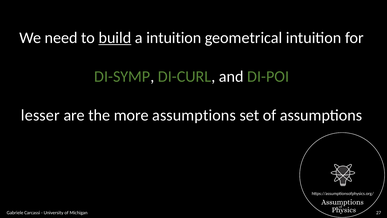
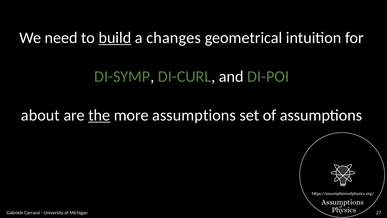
a intuition: intuition -> changes
lesser: lesser -> about
the underline: none -> present
